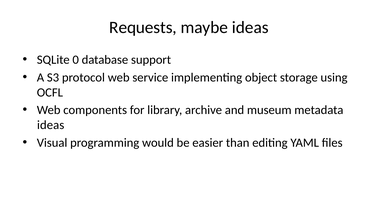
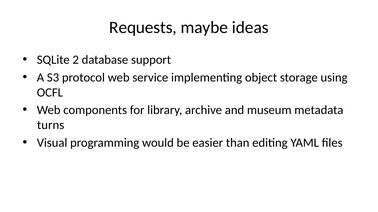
0: 0 -> 2
ideas at (51, 125): ideas -> turns
